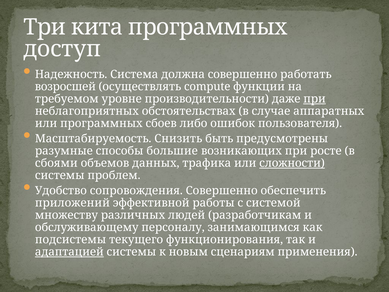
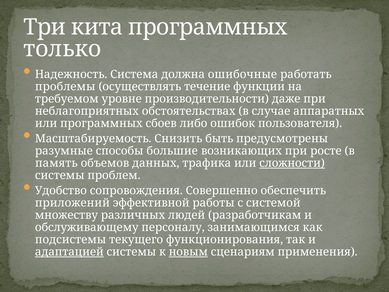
доступ: доступ -> только
должна совершенно: совершенно -> ошибочные
возросшей: возросшей -> проблемы
compute: compute -> течение
при at (315, 99) underline: present -> none
сбоями: сбоями -> память
новым underline: none -> present
